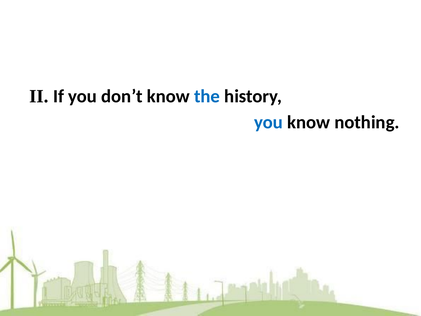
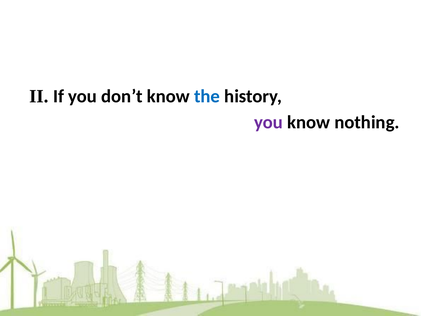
you at (269, 122) colour: blue -> purple
